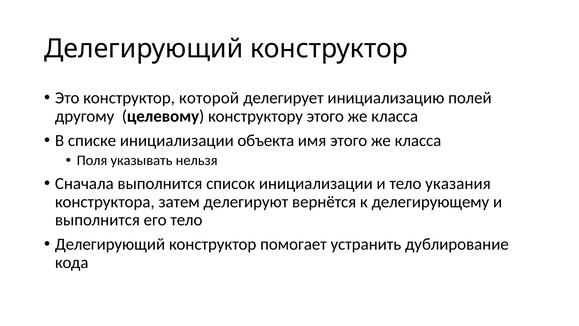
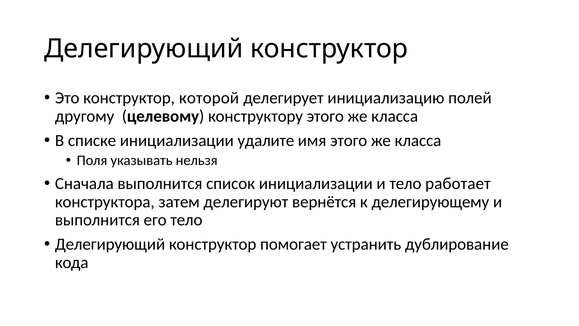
объекта: объекта -> удалите
указания: указания -> работает
